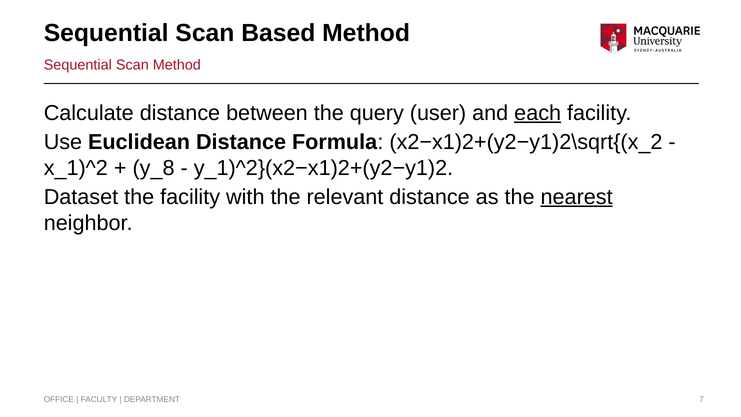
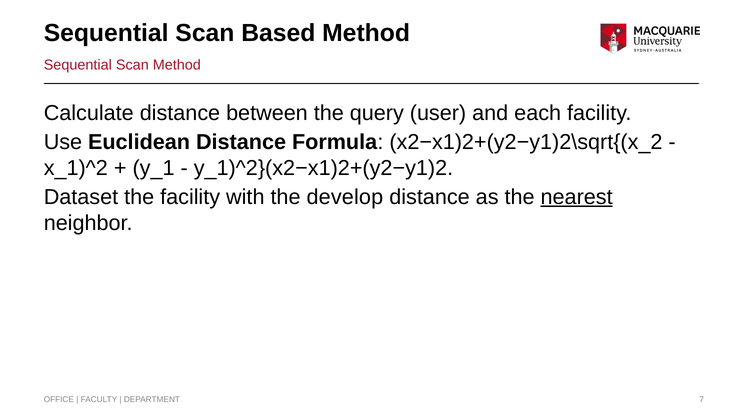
each underline: present -> none
y_8: y_8 -> y_1
relevant: relevant -> develop
